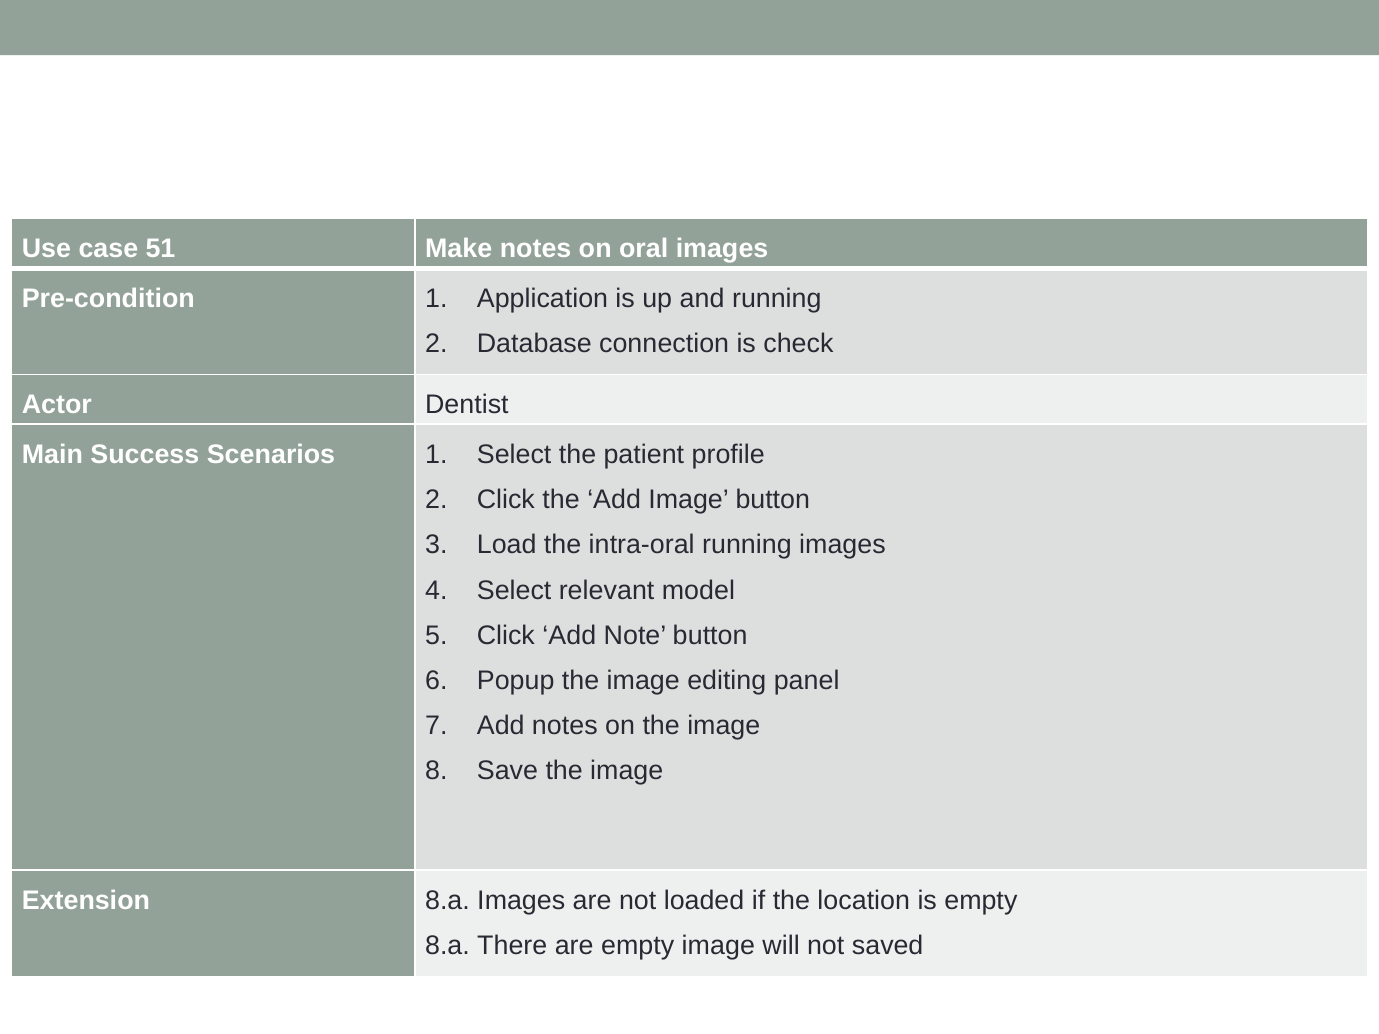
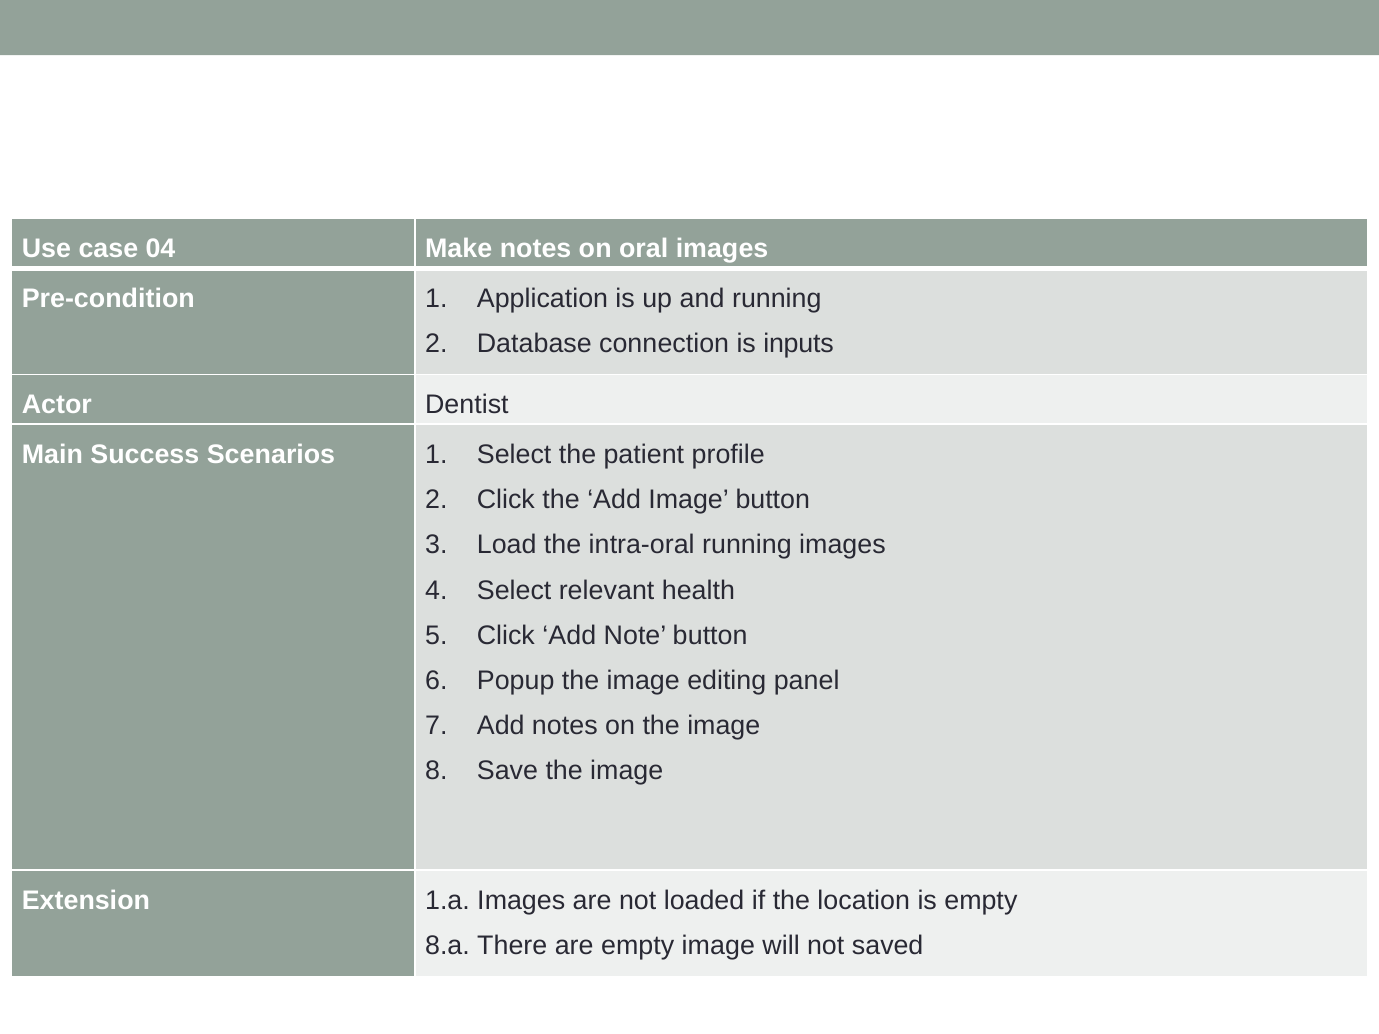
51: 51 -> 04
check: check -> inputs
model: model -> health
Extension 8.a: 8.a -> 1.a
